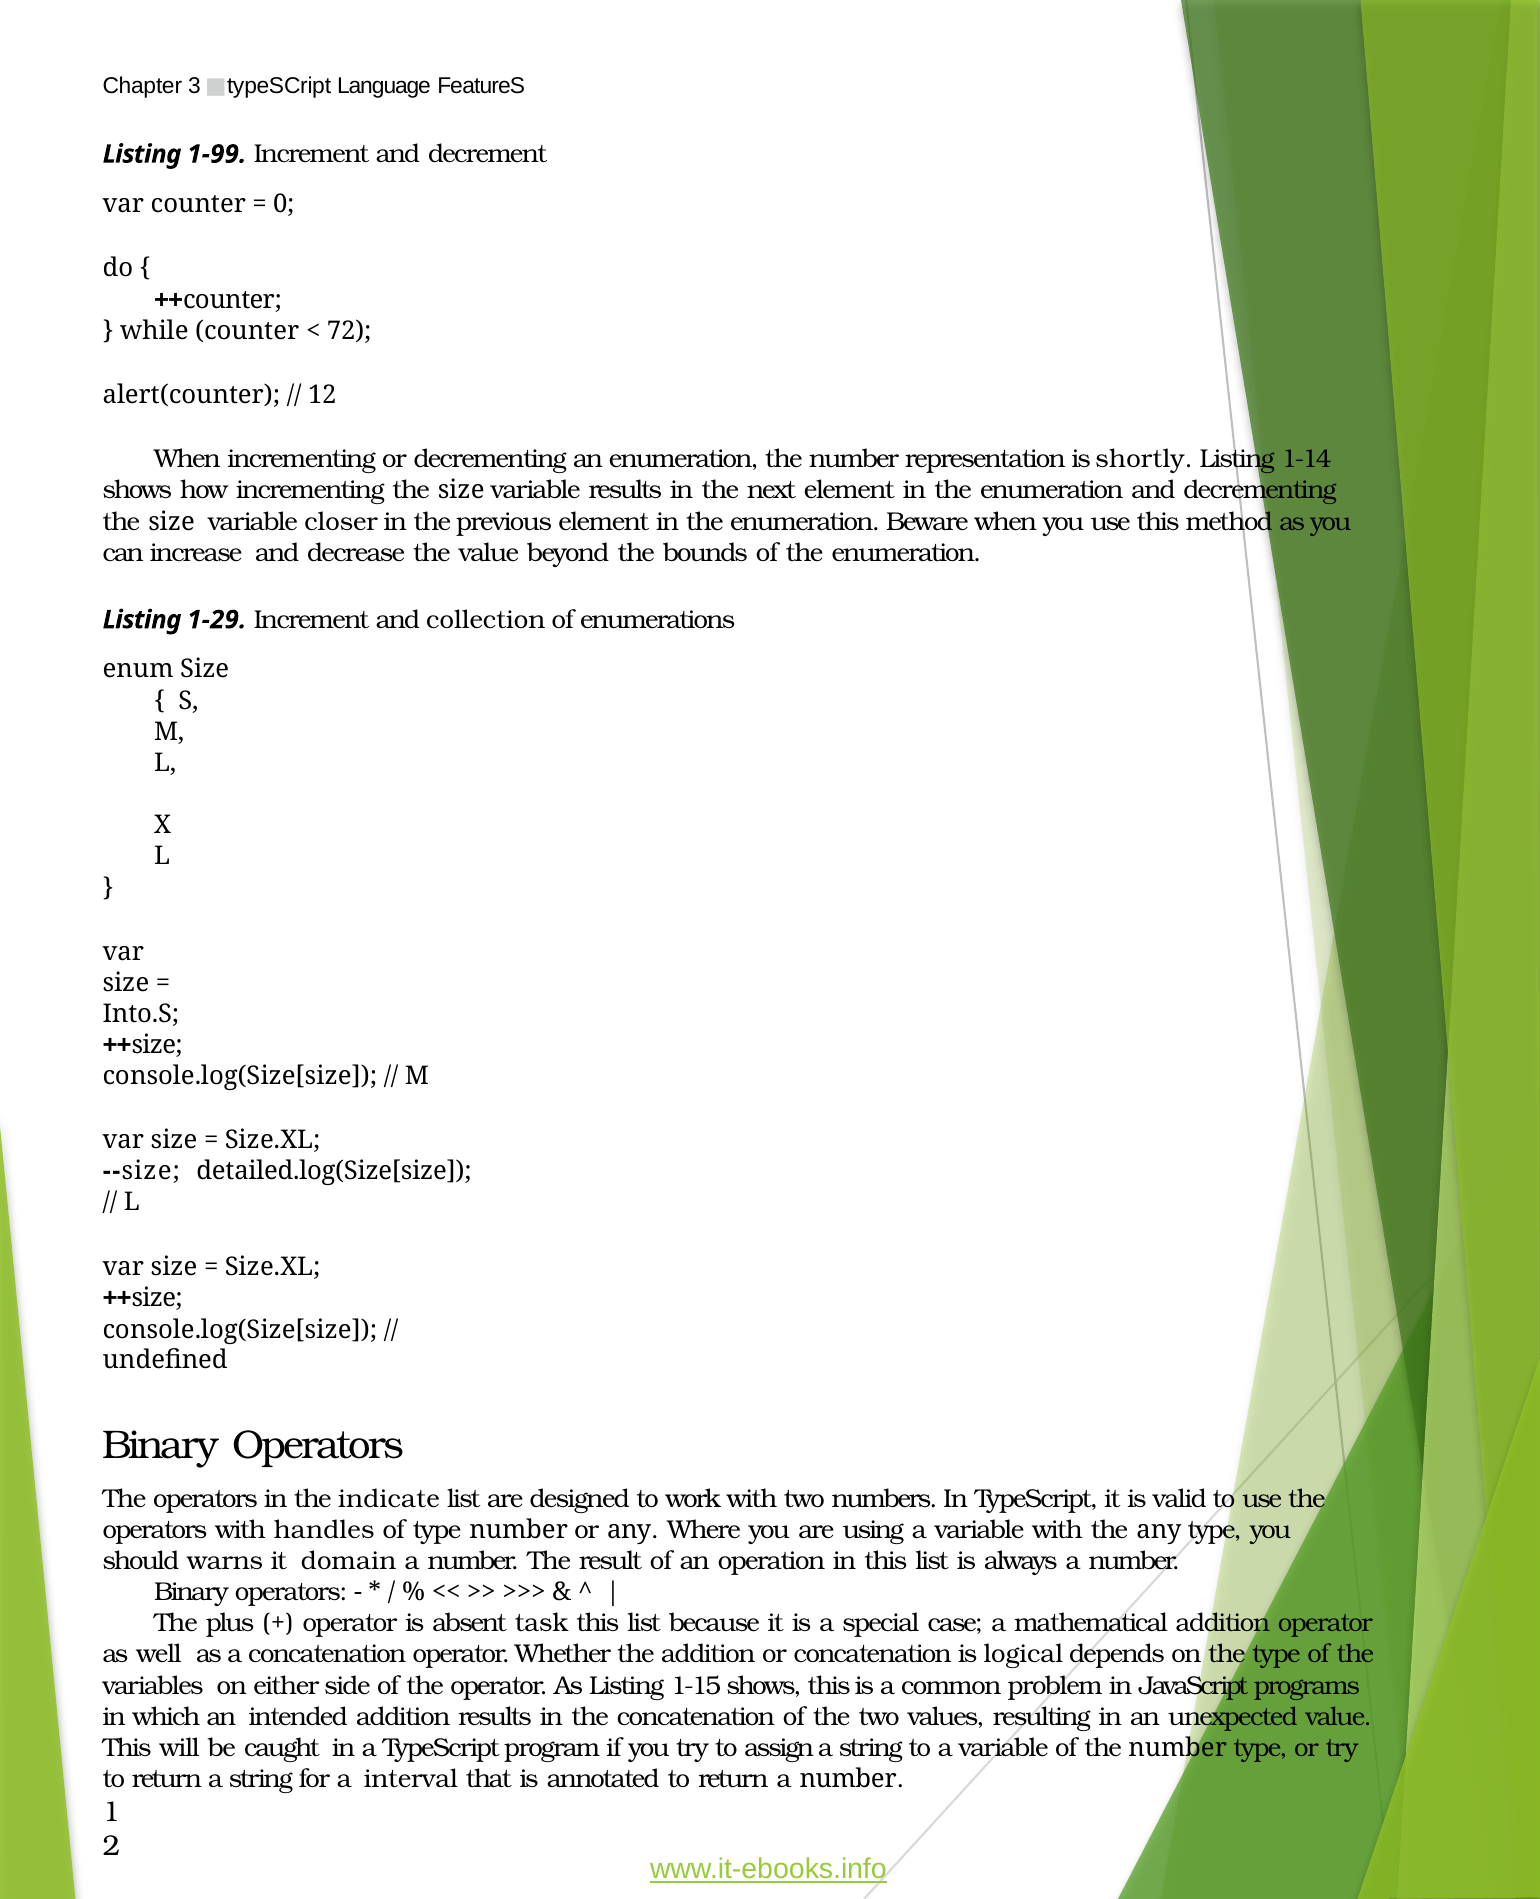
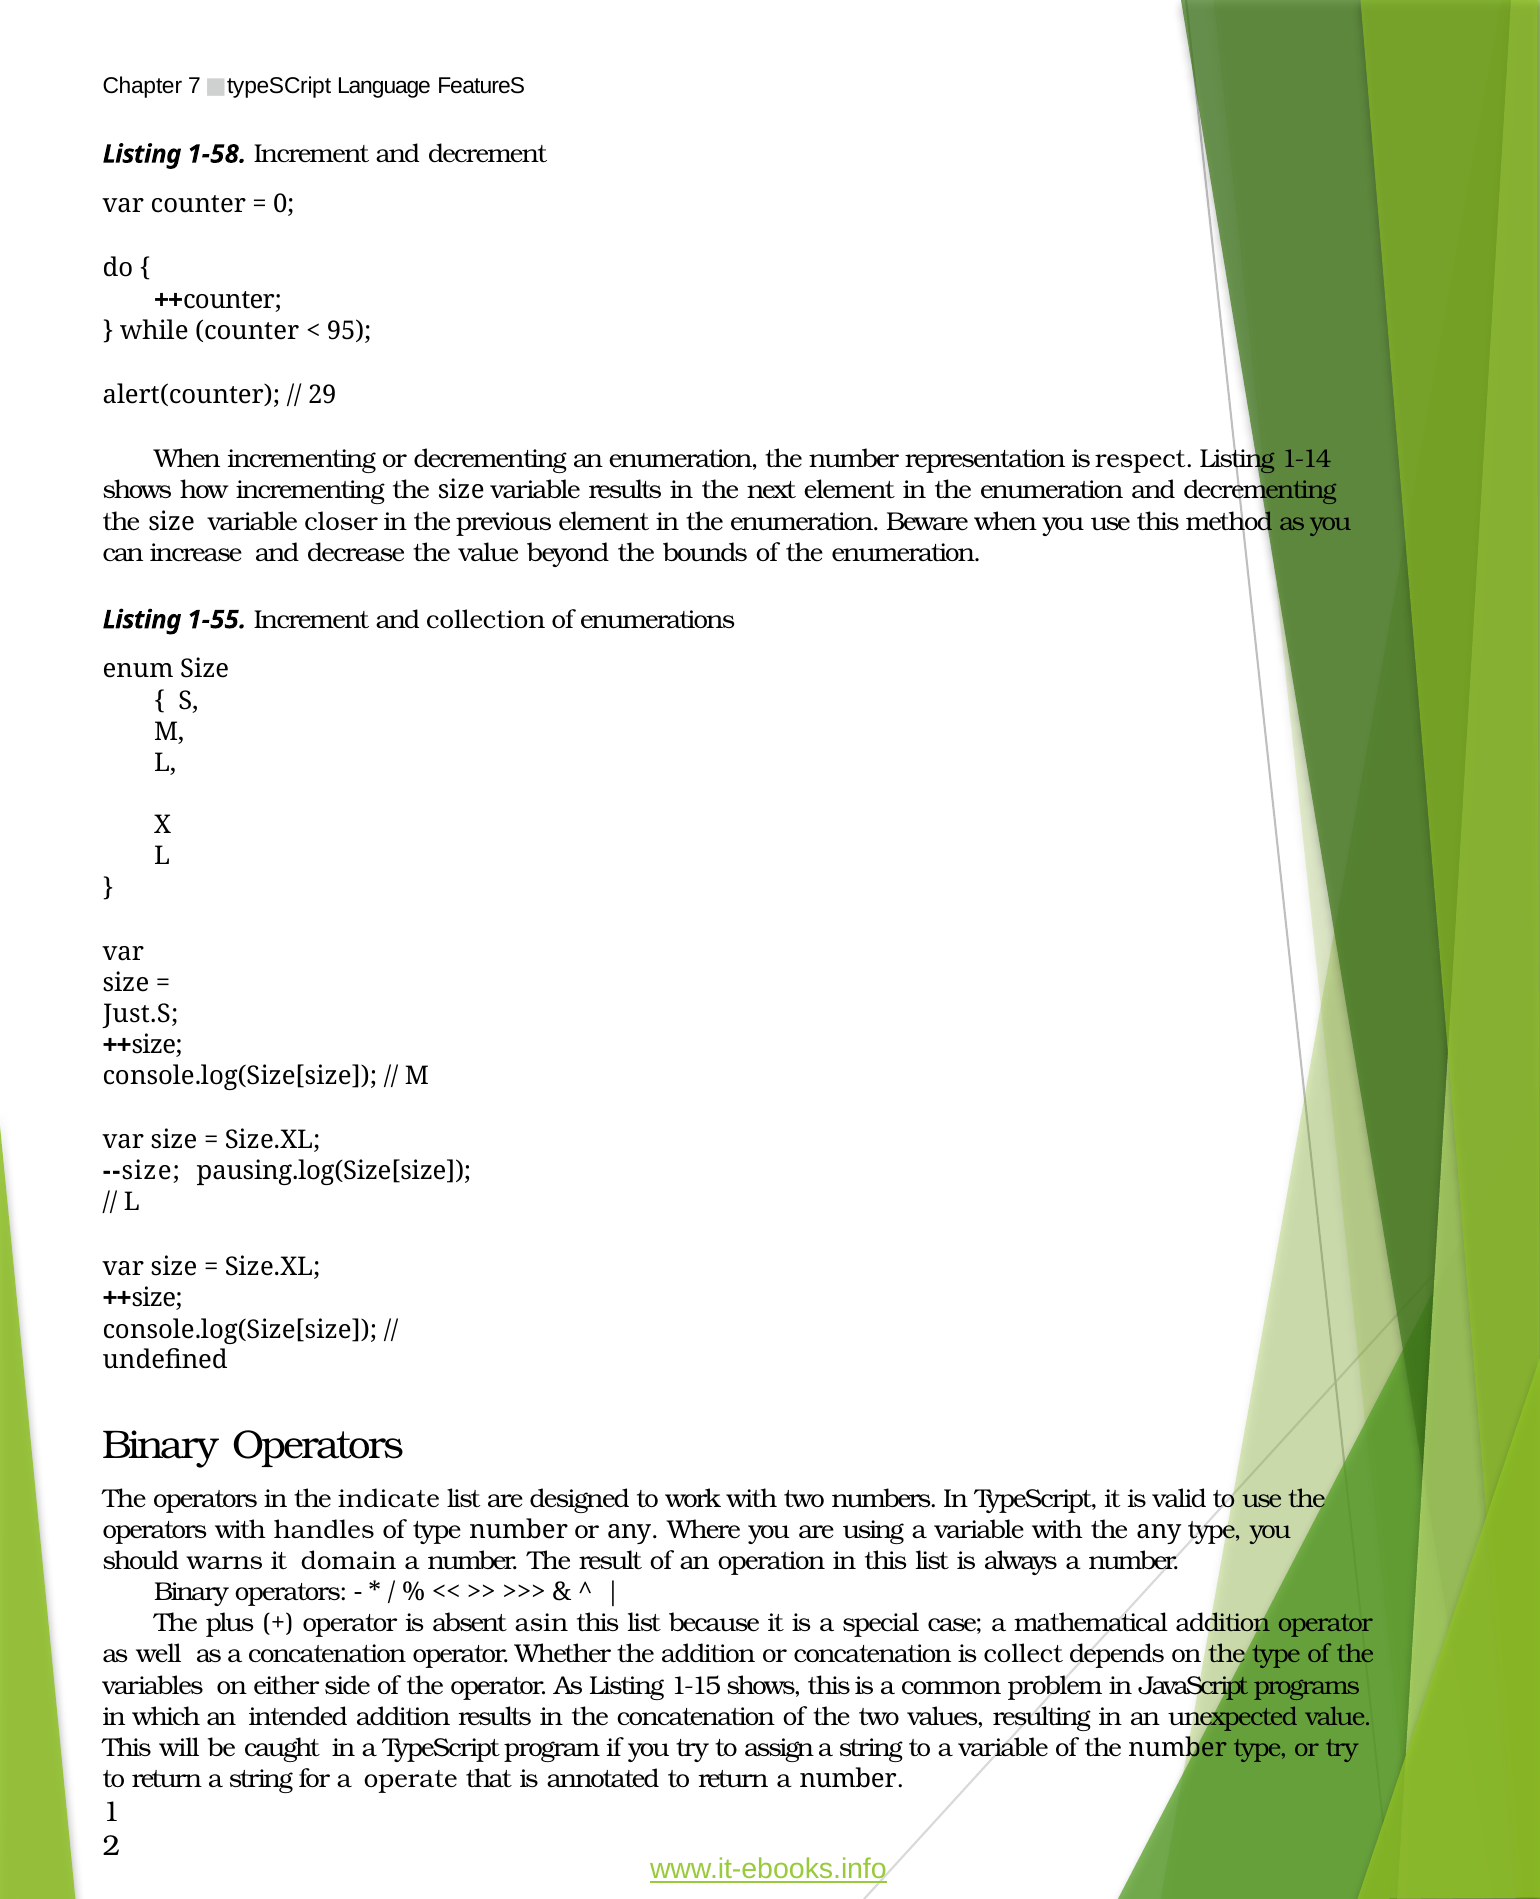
3: 3 -> 7
1-99: 1-99 -> 1-58
72: 72 -> 95
12: 12 -> 29
shortly: shortly -> respect
1-29: 1-29 -> 1-55
Into.S: Into.S -> Just.S
detailed.log(Size[size: detailed.log(Size[size -> pausing.log(Size[size
task: task -> asin
logical: logical -> collect
interval: interval -> operate
